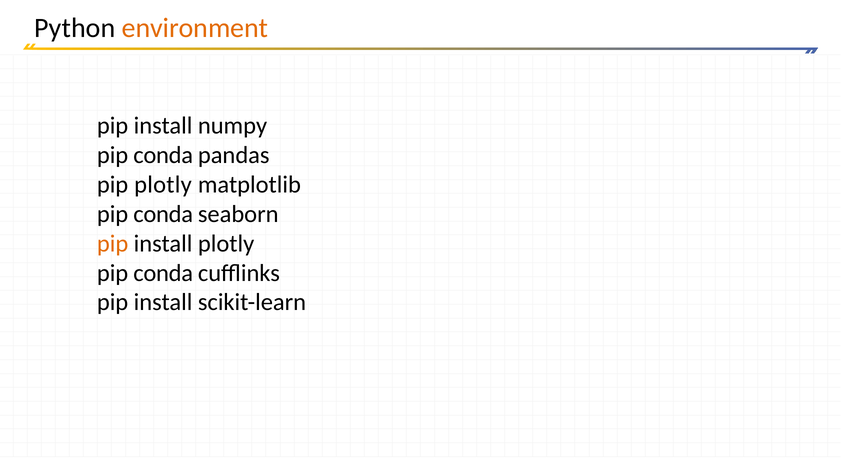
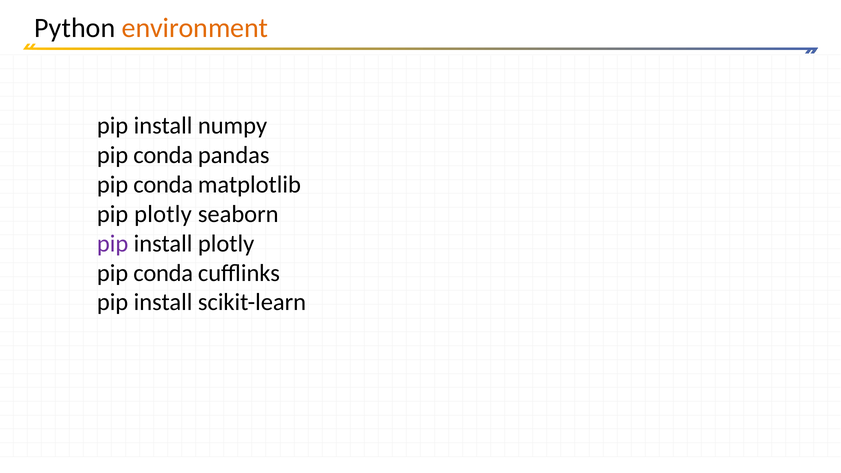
plotly at (163, 185): plotly -> conda
conda at (163, 214): conda -> plotly
pip at (113, 244) colour: orange -> purple
